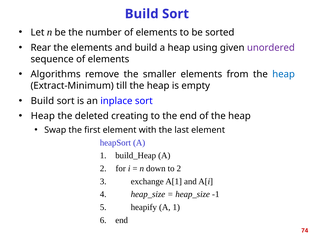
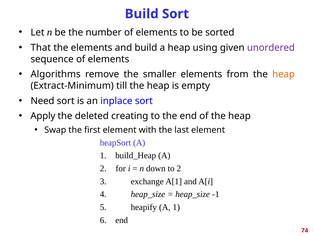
Rear: Rear -> That
heap at (284, 74) colour: blue -> orange
Build at (42, 101): Build -> Need
Heap at (43, 116): Heap -> Apply
